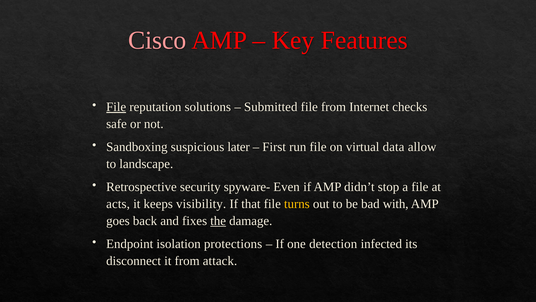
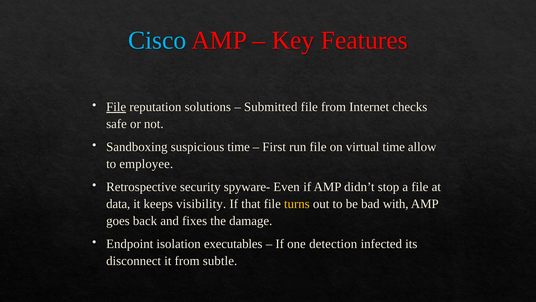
Cisco colour: pink -> light blue
suspicious later: later -> time
virtual data: data -> time
landscape: landscape -> employee
acts: acts -> data
the underline: present -> none
protections: protections -> executables
attack: attack -> subtle
